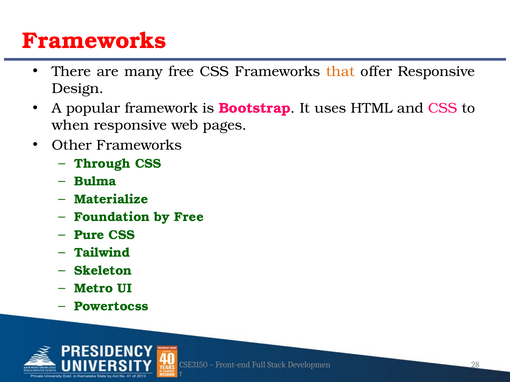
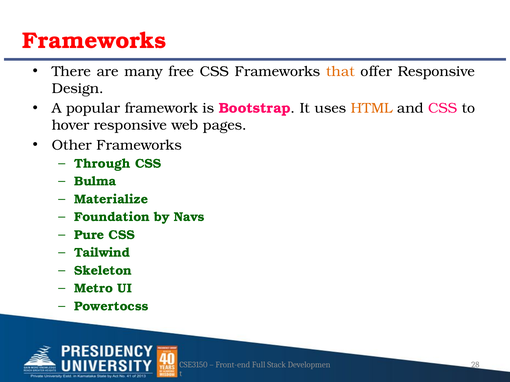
HTML colour: black -> orange
when: when -> hover
by Free: Free -> Navs
